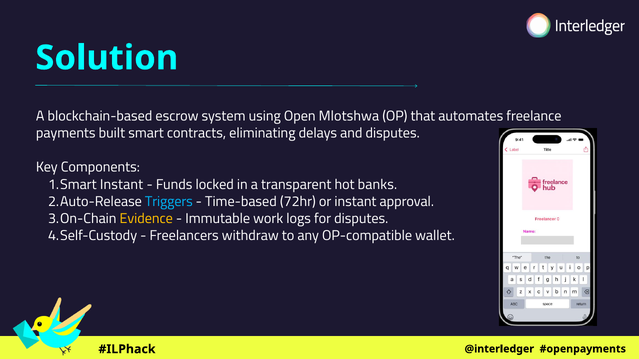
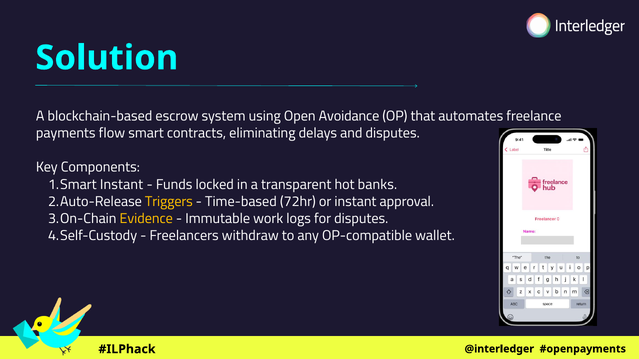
Mlotshwa: Mlotshwa -> Avoidance
built: built -> flow
Triggers colour: light blue -> yellow
